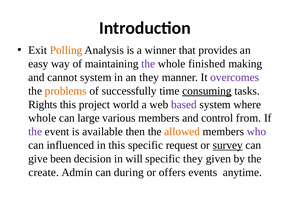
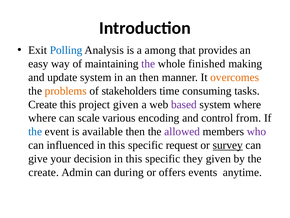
Polling colour: orange -> blue
winner: winner -> among
cannot: cannot -> update
an they: they -> then
overcomes colour: purple -> orange
successfully: successfully -> stakeholders
consuming underline: present -> none
Rights at (43, 104): Rights -> Create
project world: world -> given
whole at (42, 118): whole -> where
large: large -> scale
various members: members -> encoding
the at (35, 131) colour: purple -> blue
allowed colour: orange -> purple
been: been -> your
decision in will: will -> this
